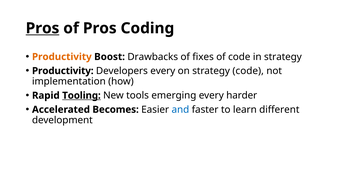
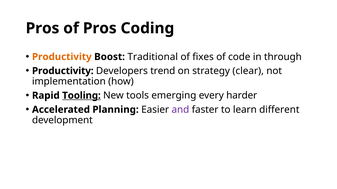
Pros at (43, 28) underline: present -> none
Drawbacks: Drawbacks -> Traditional
in strategy: strategy -> through
Developers every: every -> trend
strategy code: code -> clear
Becomes: Becomes -> Planning
and colour: blue -> purple
